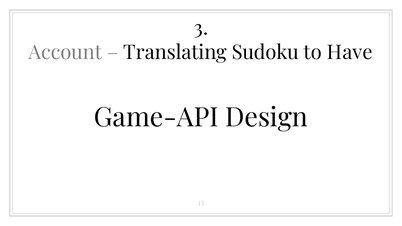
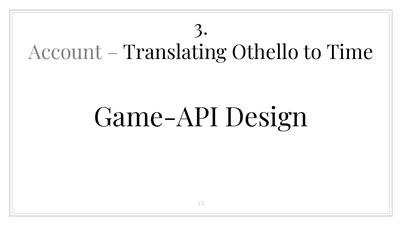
Sudoku: Sudoku -> Othello
Have: Have -> Time
